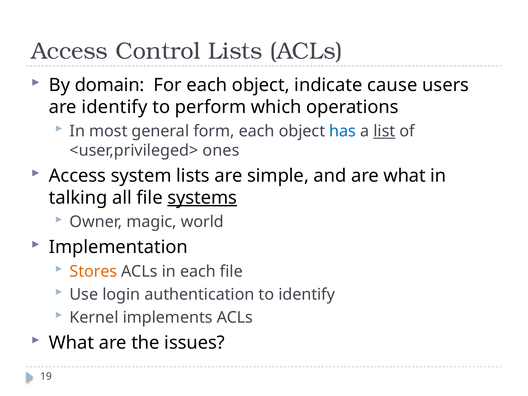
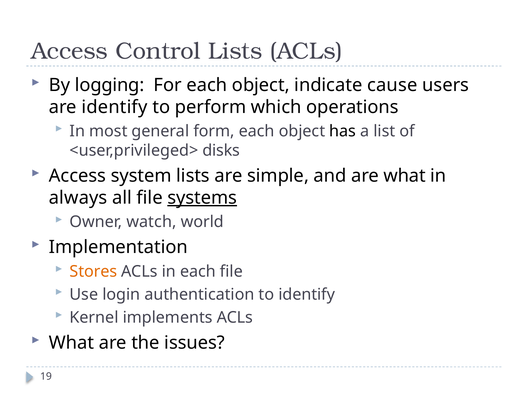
domain: domain -> logging
has colour: blue -> black
list underline: present -> none
ones: ones -> disks
talking: talking -> always
magic: magic -> watch
